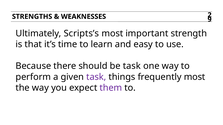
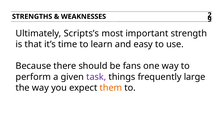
be task: task -> fans
frequently most: most -> large
them colour: purple -> orange
